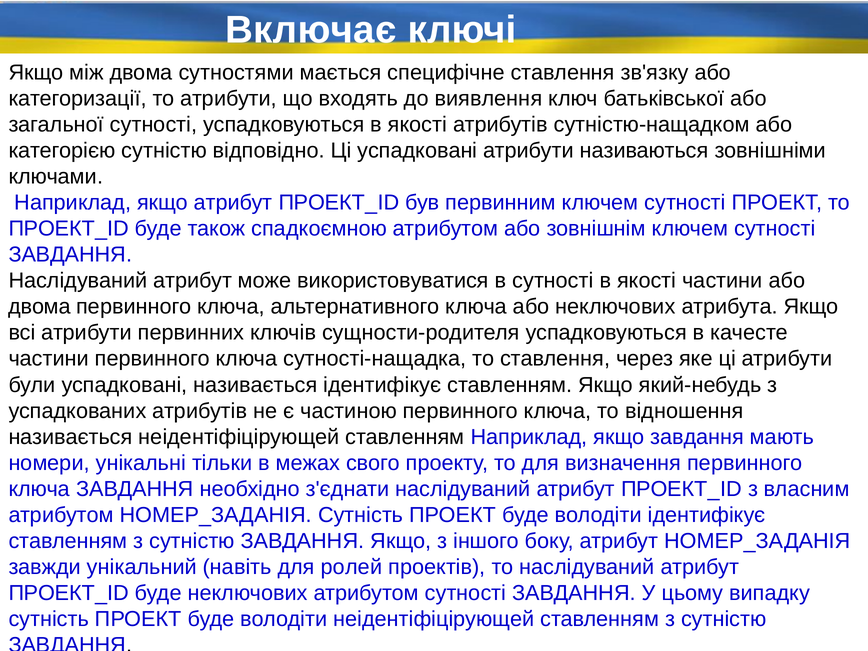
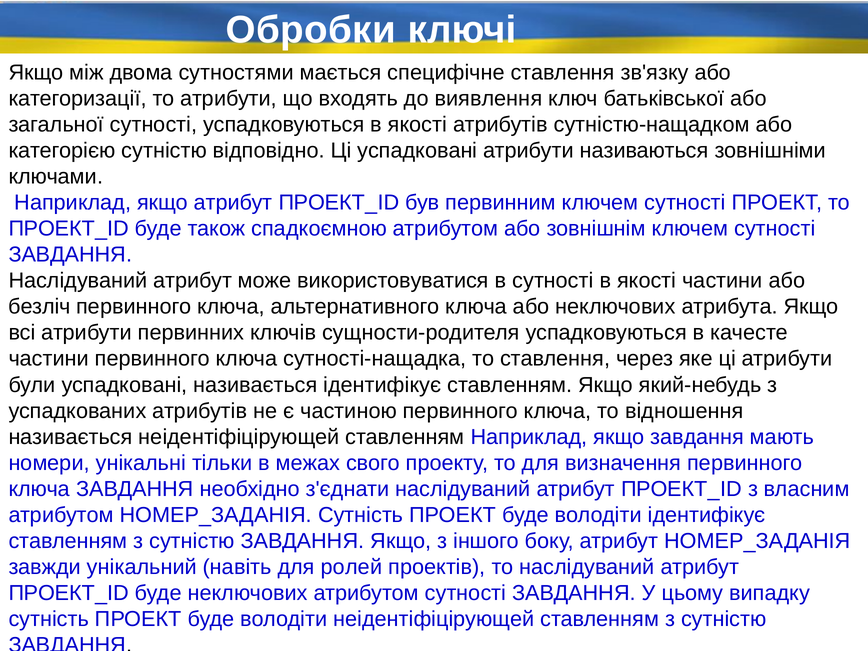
Включає: Включає -> Обробки
двома at (39, 307): двома -> безліч
